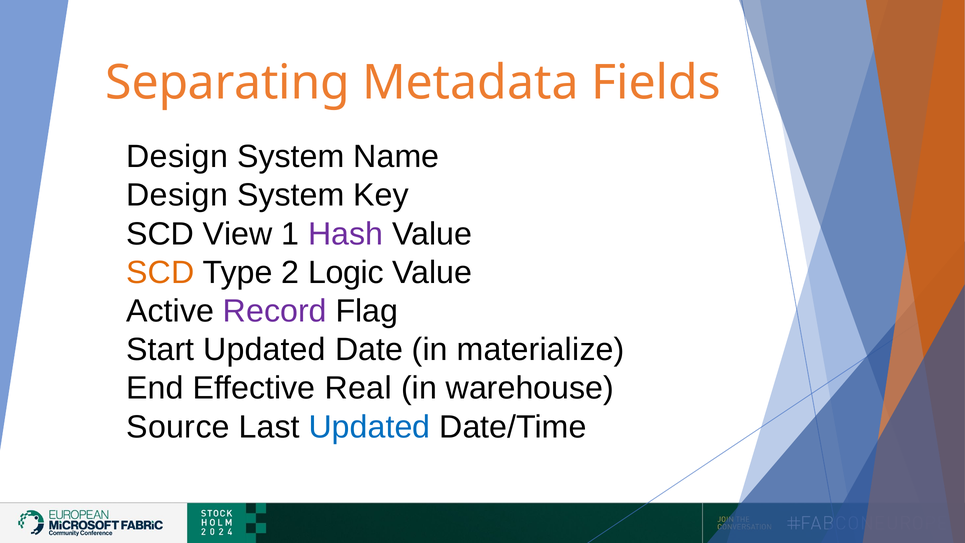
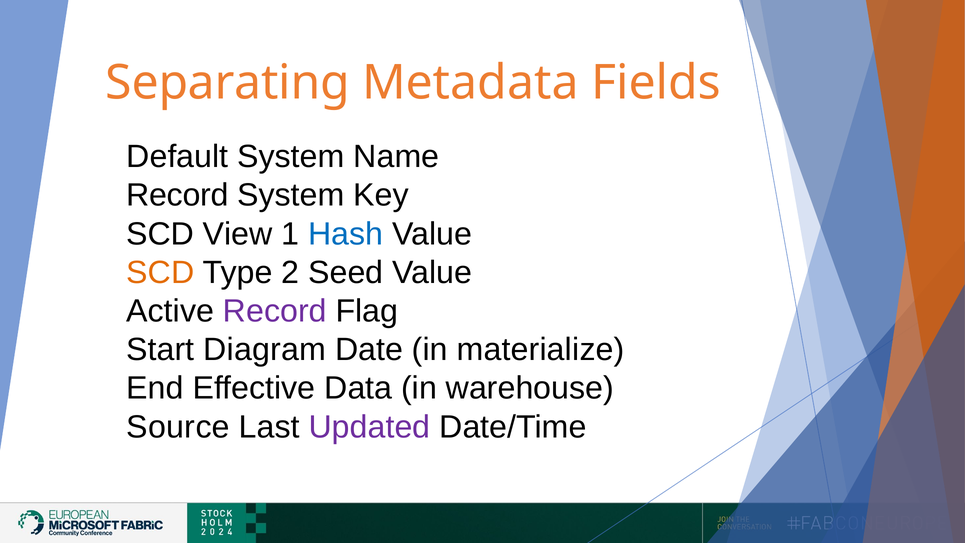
Design at (177, 157): Design -> Default
Design at (177, 195): Design -> Record
Hash colour: purple -> blue
Logic: Logic -> Seed
Start Updated: Updated -> Diagram
Real: Real -> Data
Updated at (370, 427) colour: blue -> purple
